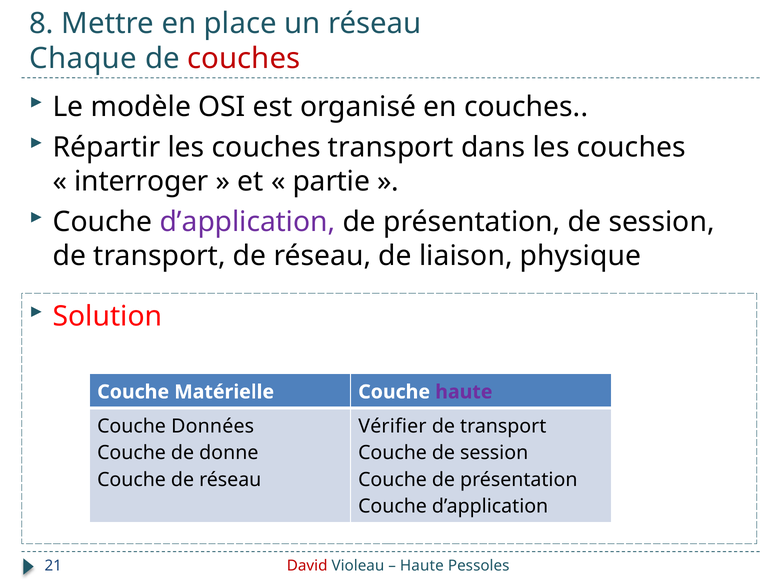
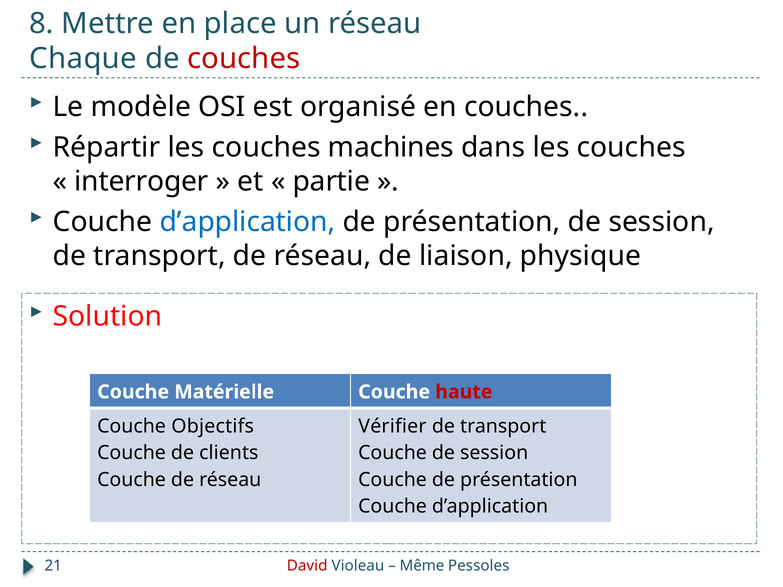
couches transport: transport -> machines
d’application at (247, 222) colour: purple -> blue
haute at (464, 392) colour: purple -> red
Données: Données -> Objectifs
donne: donne -> clients
Haute at (422, 566): Haute -> Même
